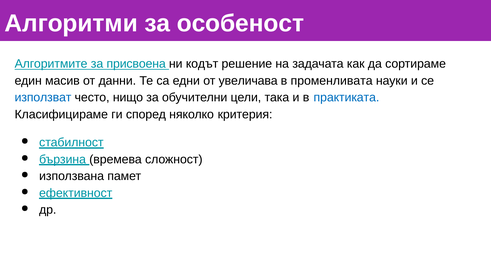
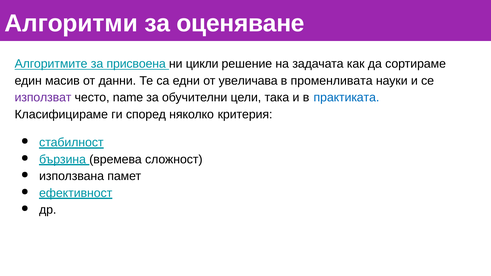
особеност: особеност -> оценяване
кодът: кодът -> цикли
използват colour: blue -> purple
нищо: нищо -> name
